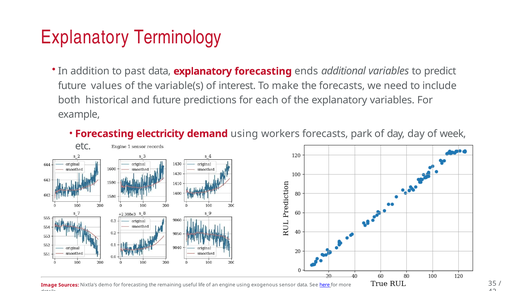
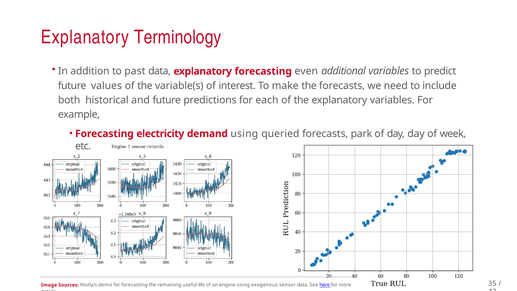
ends: ends -> even
workers: workers -> queried
